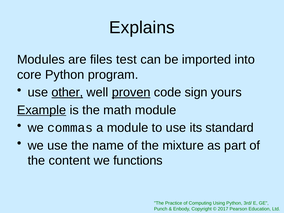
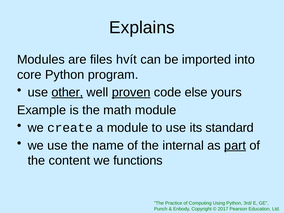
test: test -> hvít
sign: sign -> else
Example underline: present -> none
commas: commas -> create
mixture: mixture -> internal
part underline: none -> present
